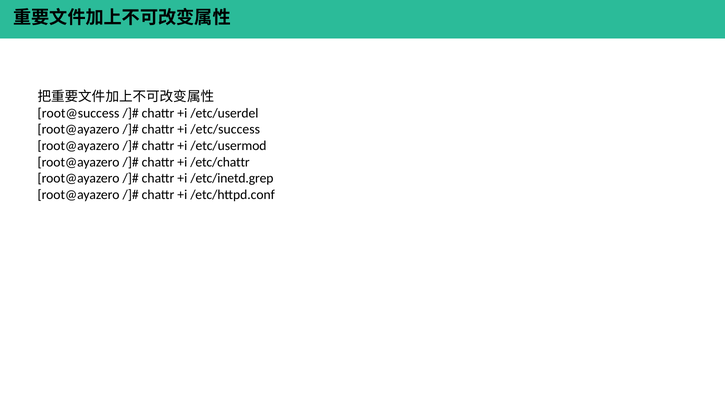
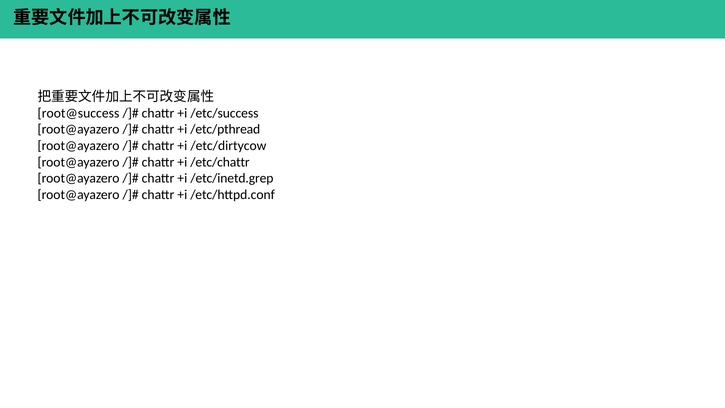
/etc/userdel: /etc/userdel -> /etc/success
/etc/success: /etc/success -> /etc/pthread
/etc/usermod: /etc/usermod -> /etc/dirtycow
